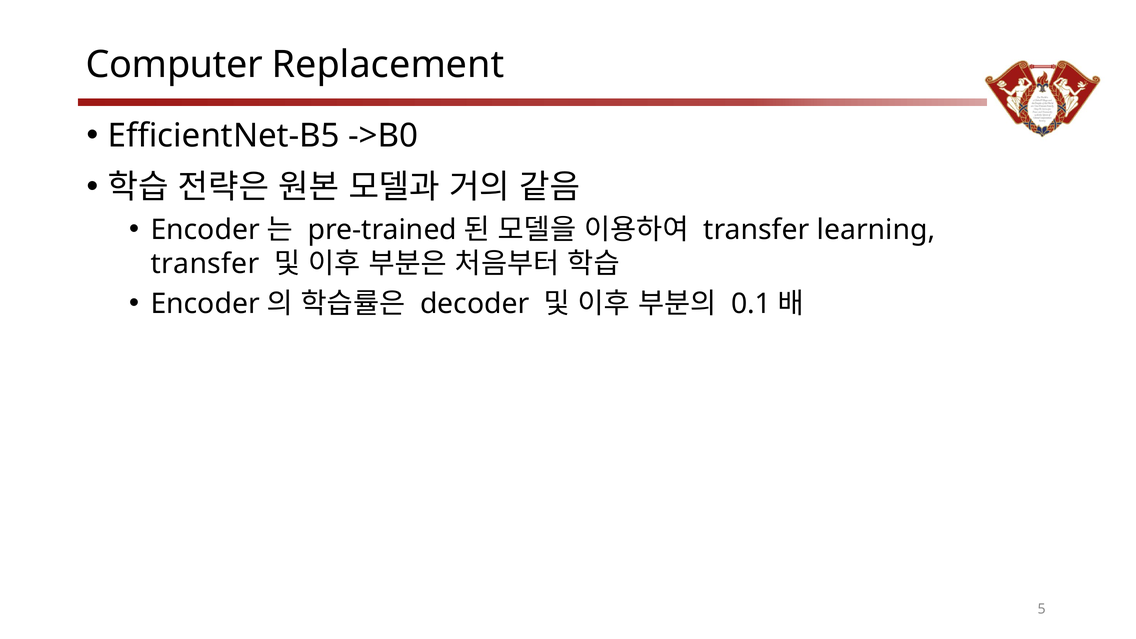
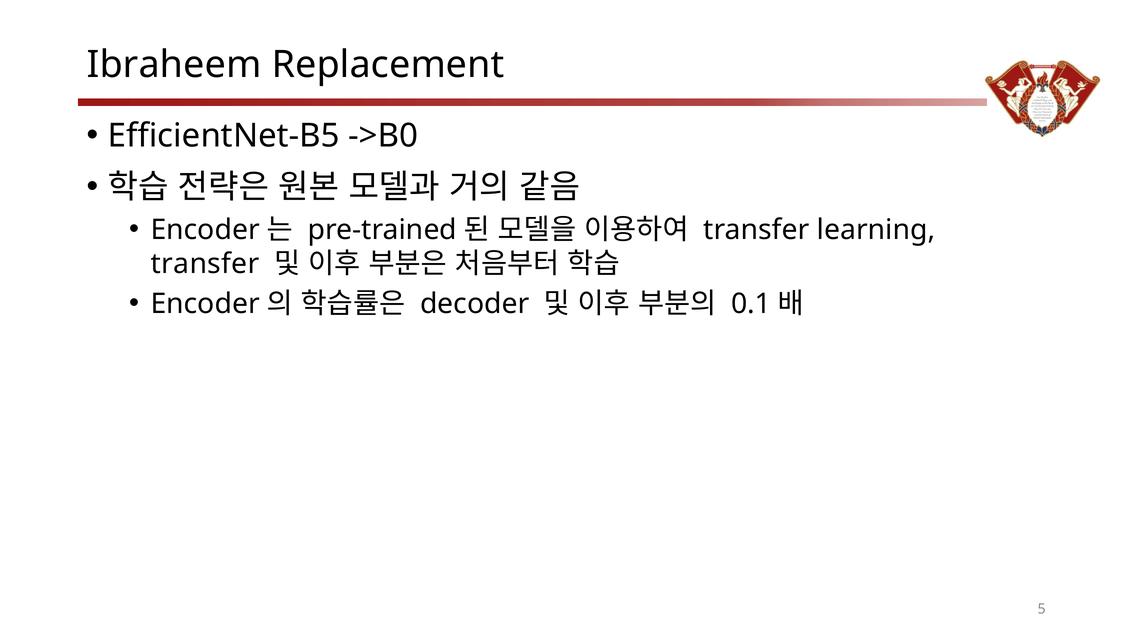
Computer: Computer -> Ibraheem
